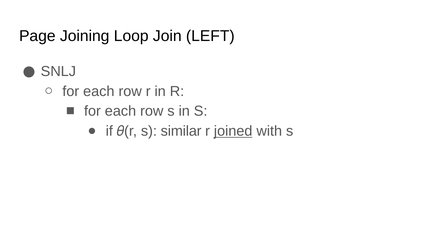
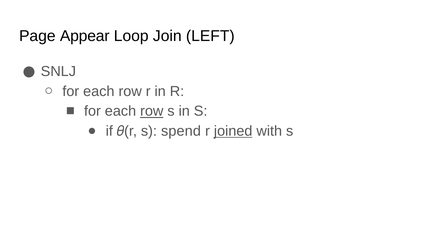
Joining: Joining -> Appear
row at (152, 111) underline: none -> present
similar: similar -> spend
